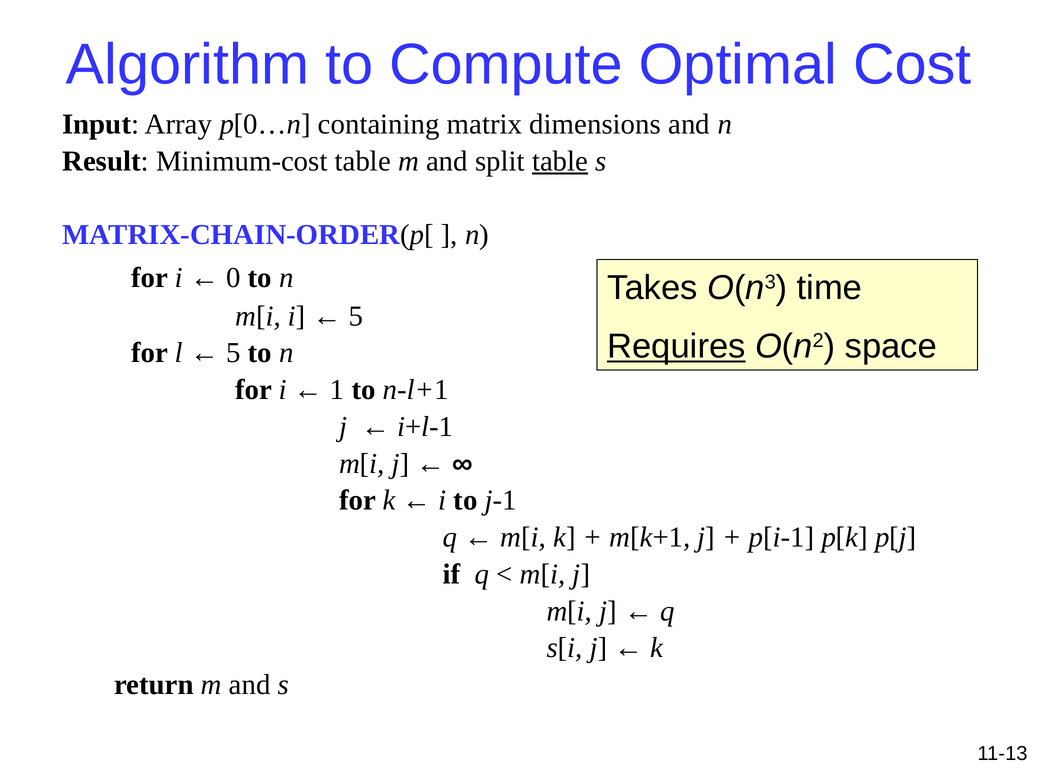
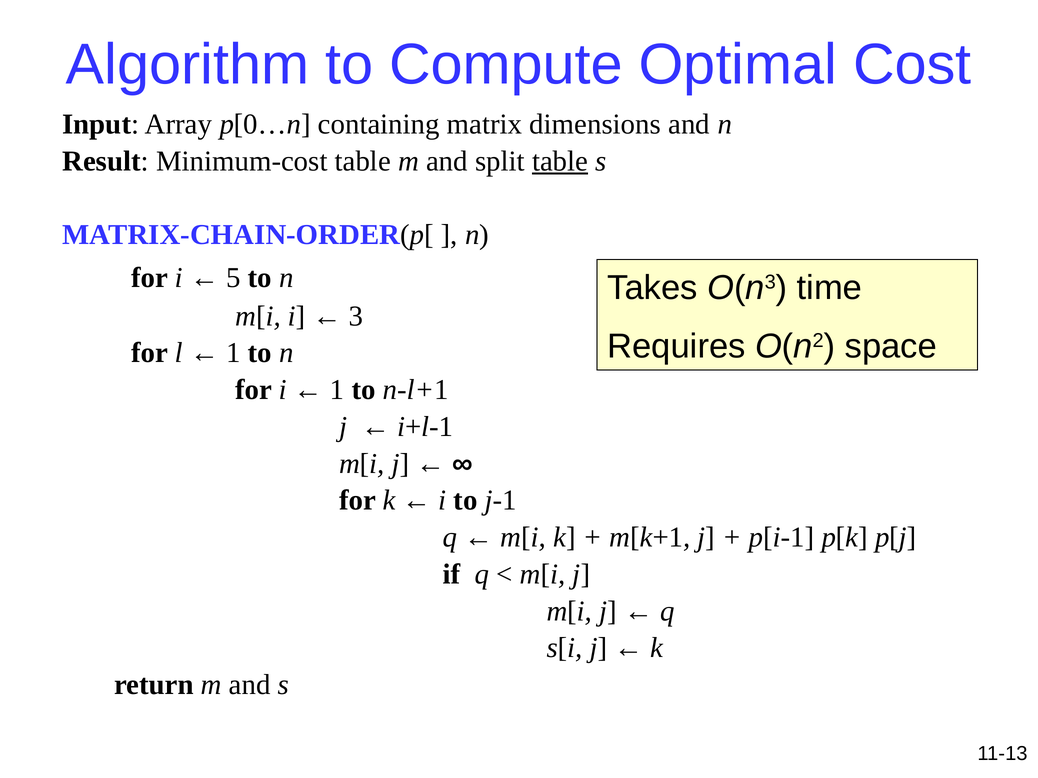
0: 0 -> 5
5 at (356, 316): 5 -> 3
Requires underline: present -> none
5 at (233, 353): 5 -> 1
